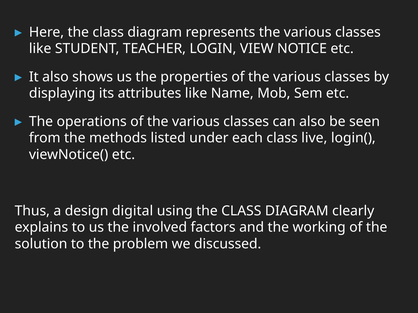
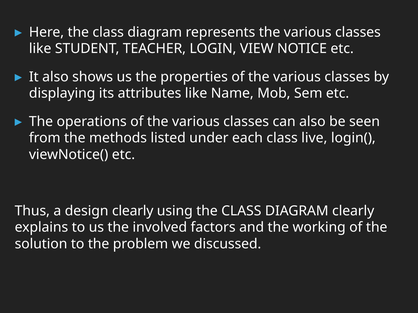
design digital: digital -> clearly
